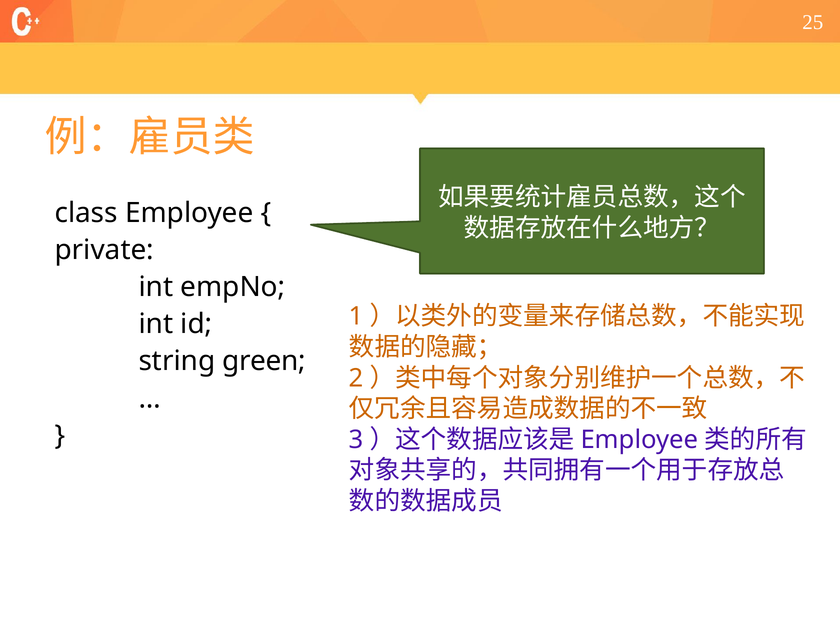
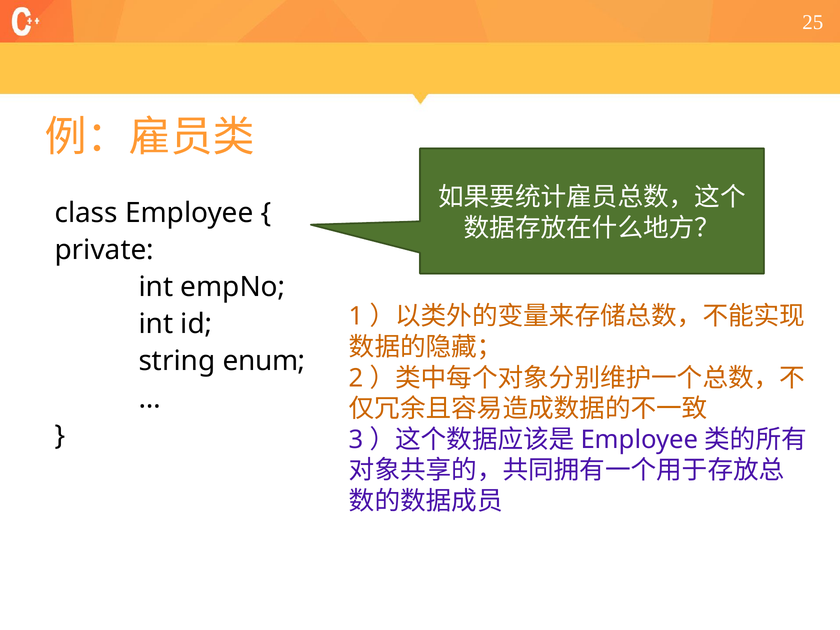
green: green -> enum
